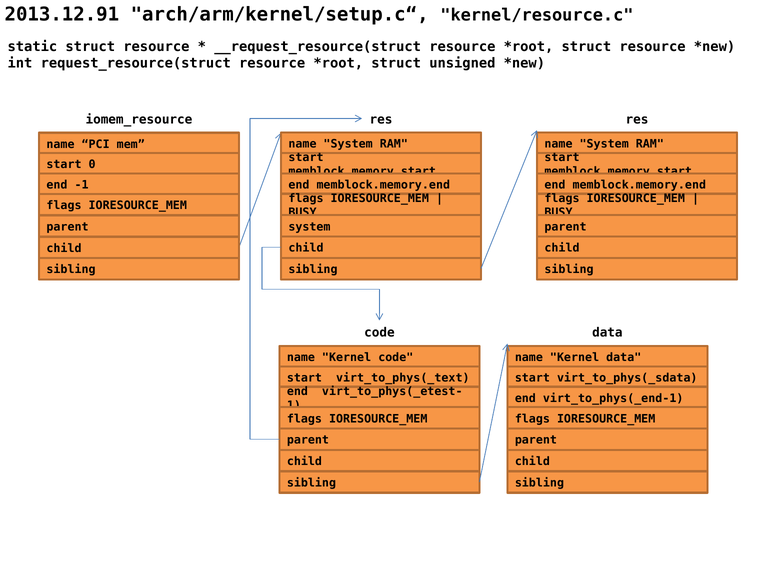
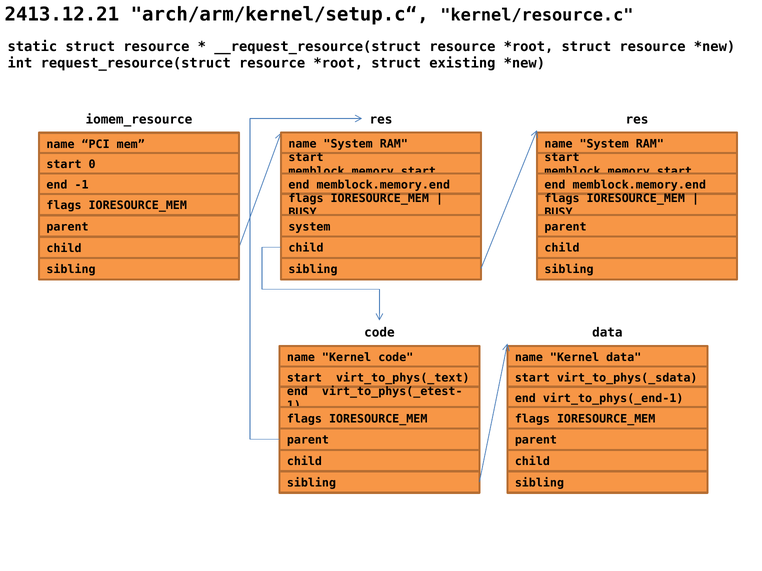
2013.12.91: 2013.12.91 -> 2413.12.21
unsigned: unsigned -> existing
